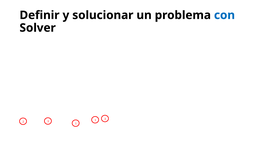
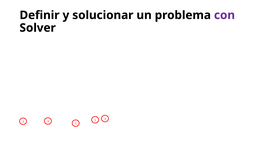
con colour: blue -> purple
